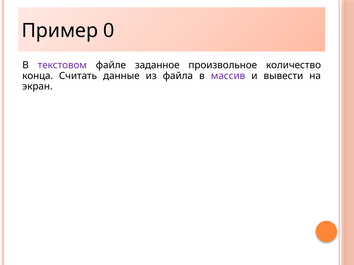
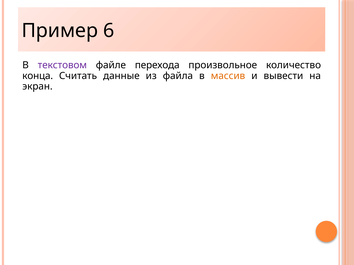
0: 0 -> 6
заданное: заданное -> перехода
массив colour: purple -> orange
